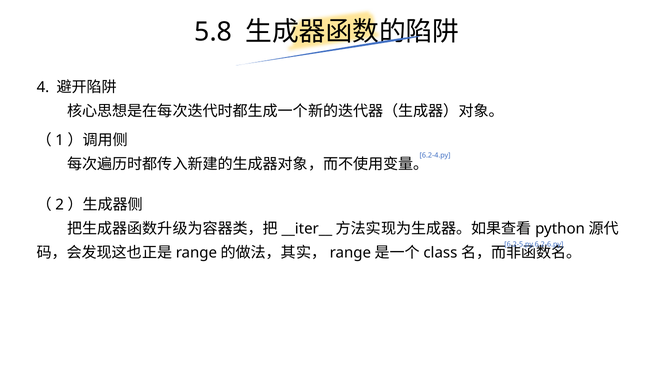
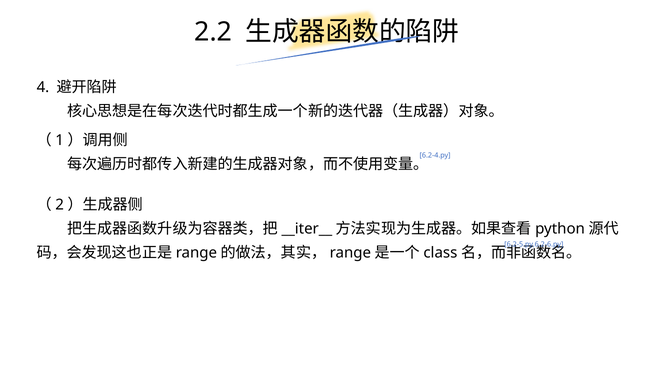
5.8: 5.8 -> 2.2
